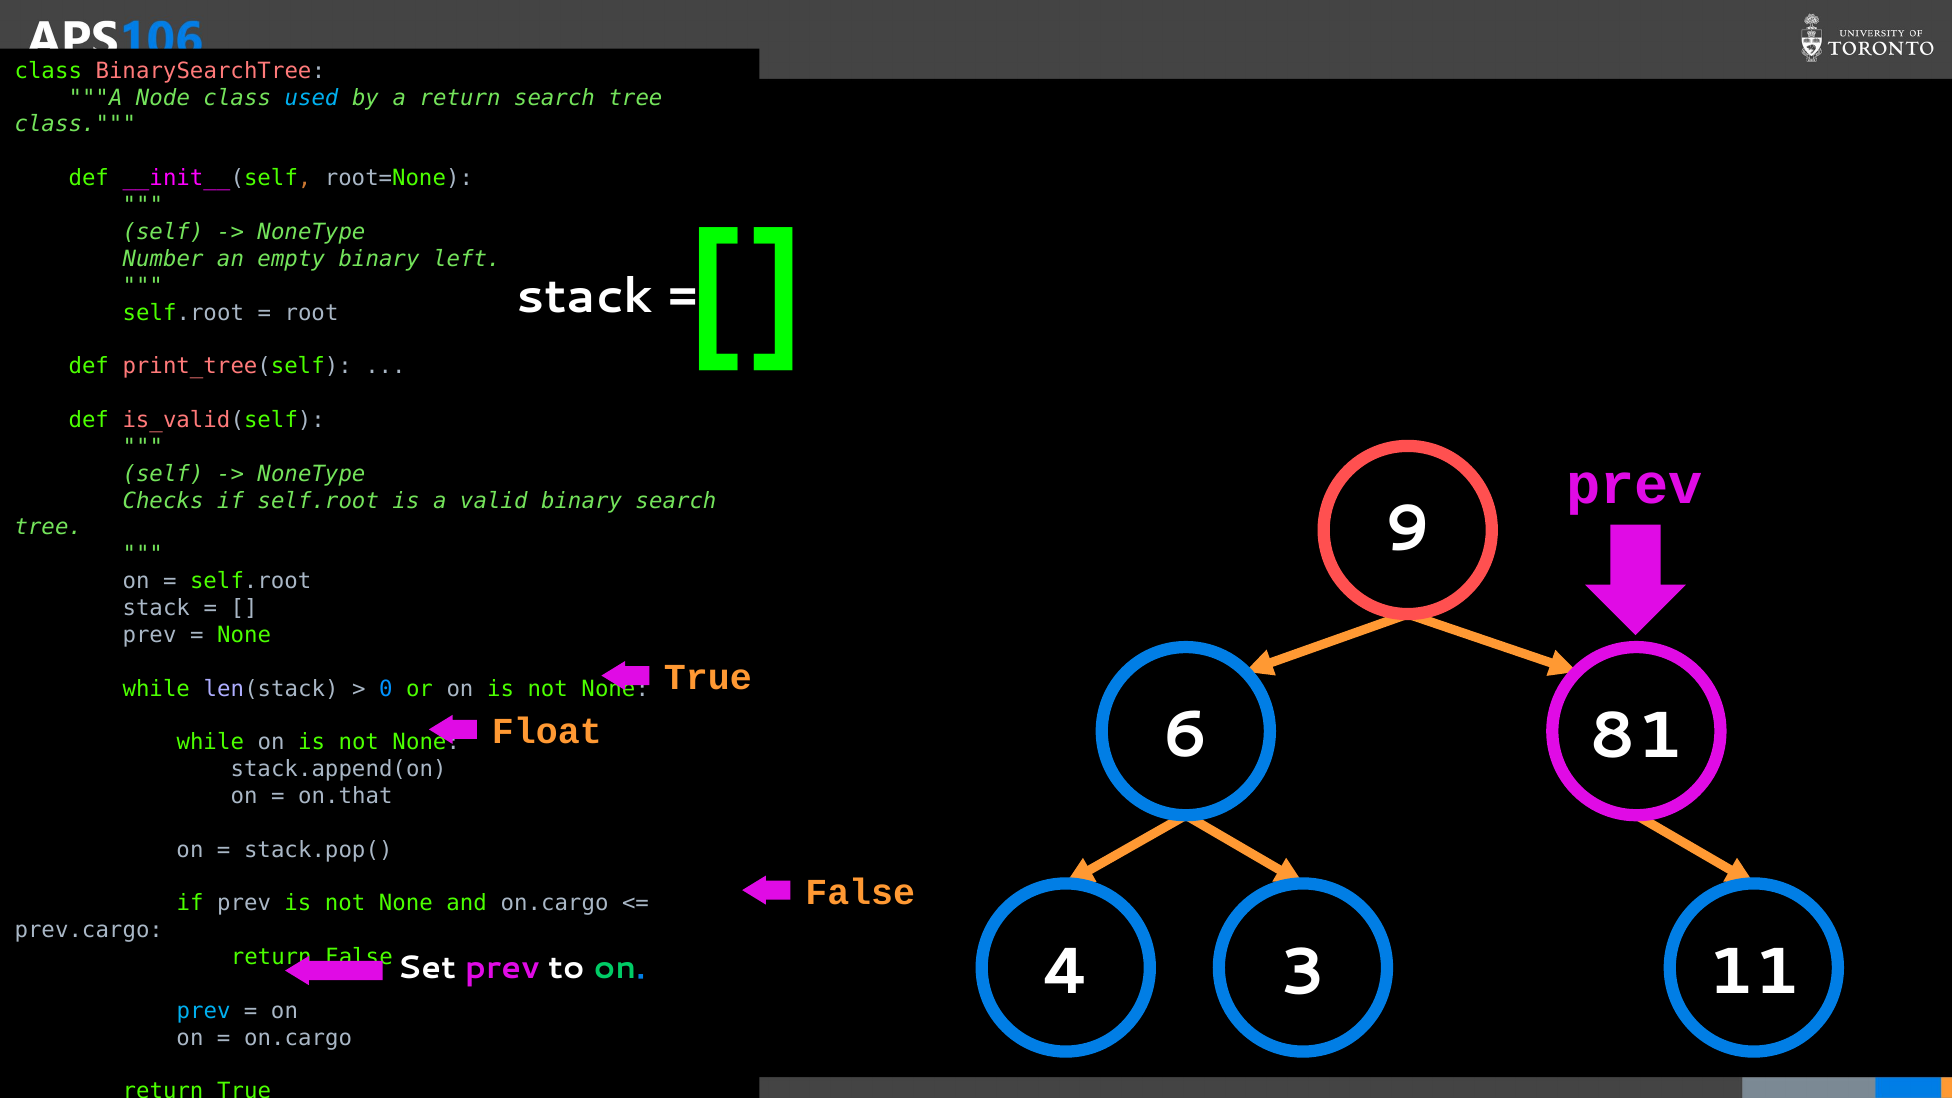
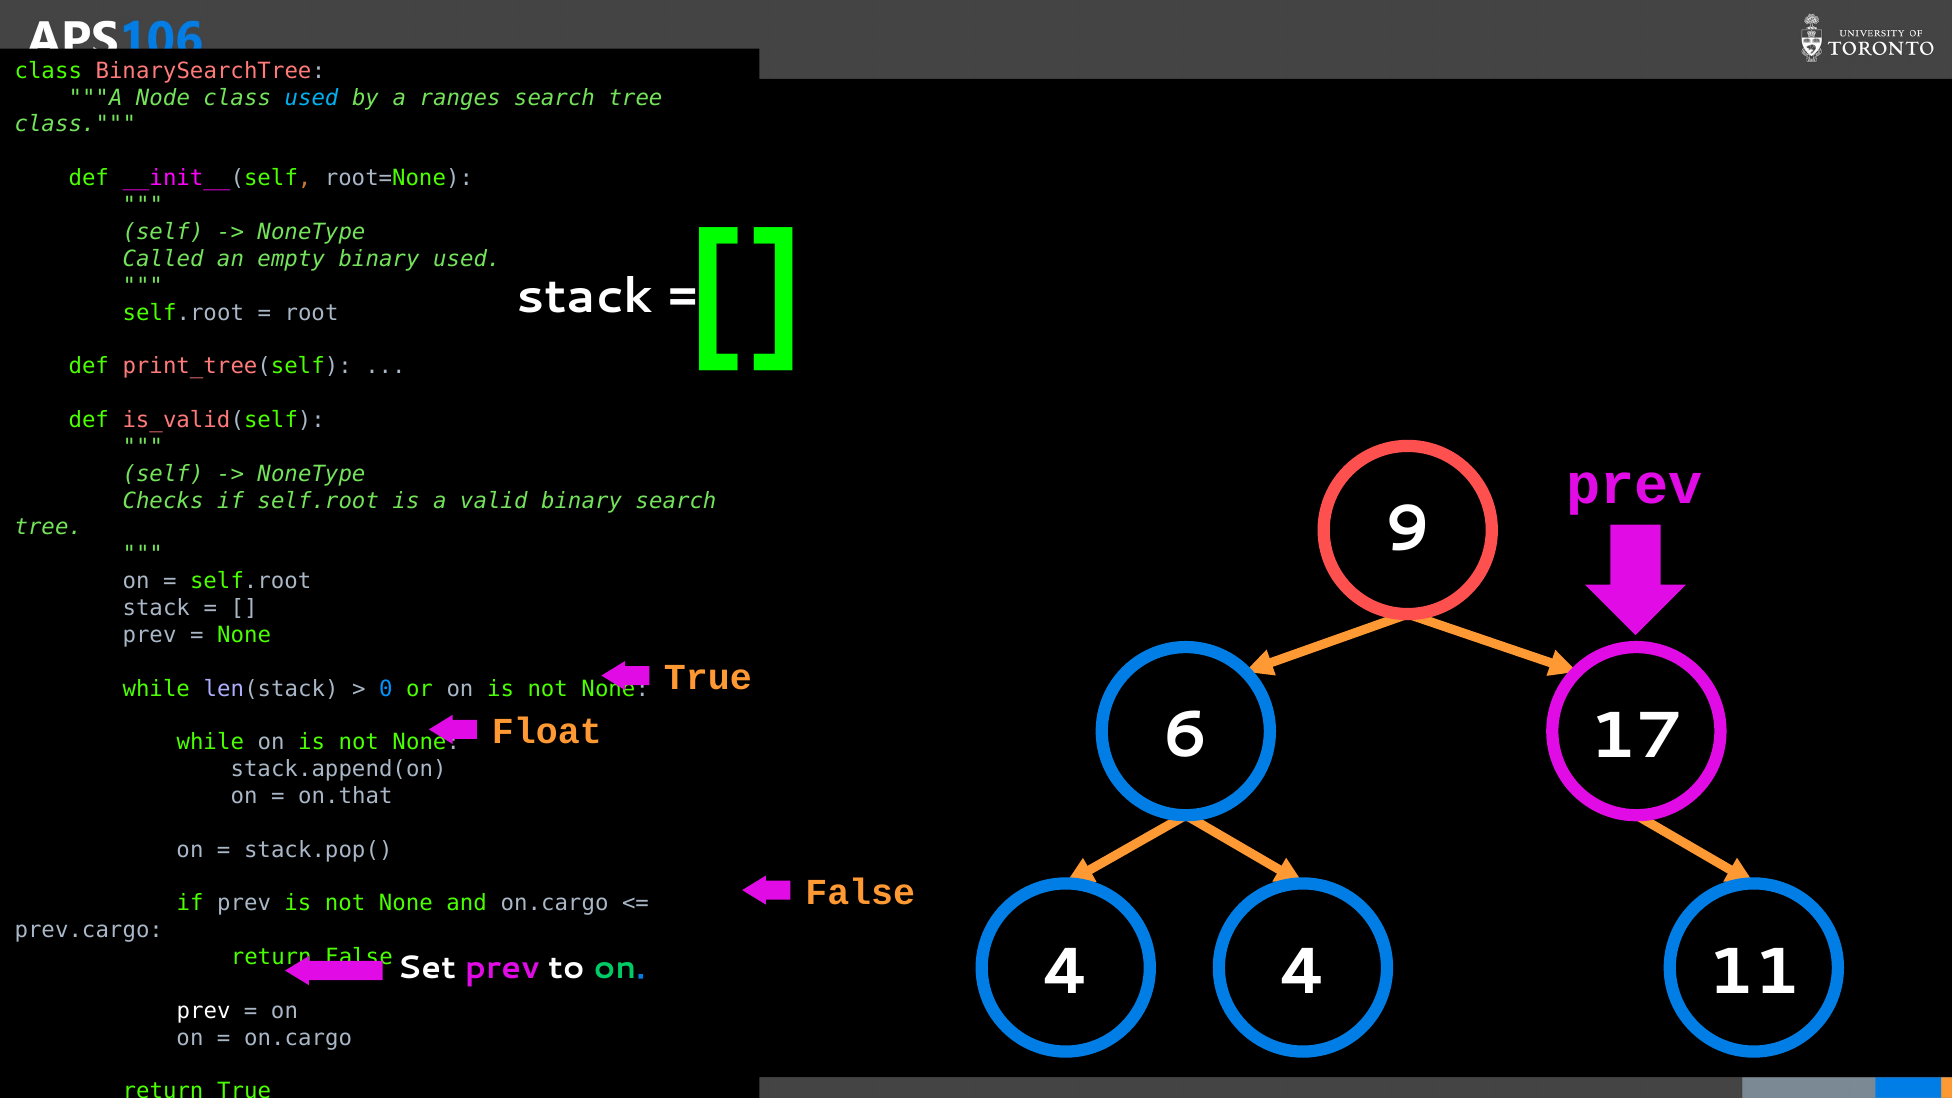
a return: return -> ranges
Number: Number -> Called
binary left: left -> used
81: 81 -> 17
4 3: 3 -> 4
prev at (204, 1011) colour: light blue -> white
